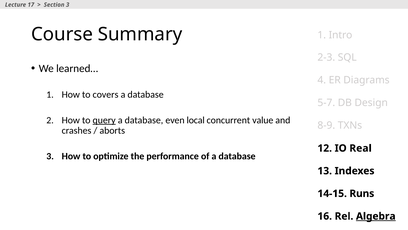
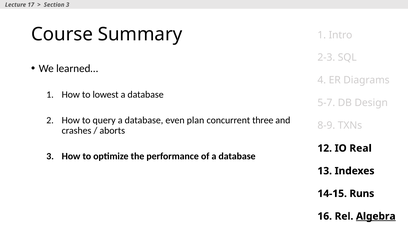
covers: covers -> lowest
query underline: present -> none
local: local -> plan
concurrent value: value -> three
